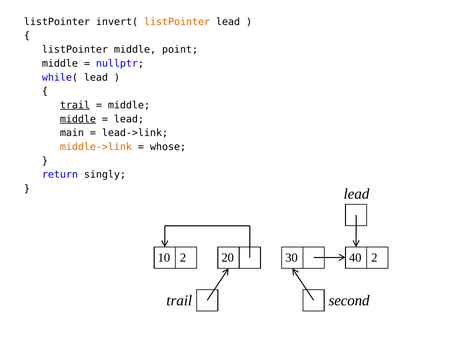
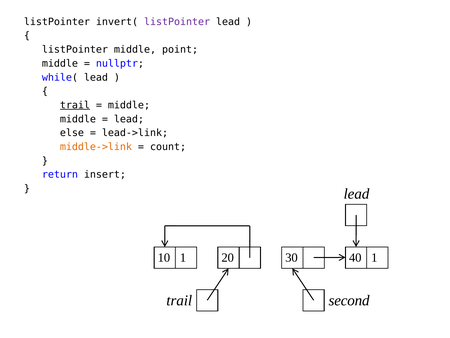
listPointer at (177, 22) colour: orange -> purple
middle at (78, 119) underline: present -> none
main: main -> else
whose: whose -> count
singly: singly -> insert
10 2: 2 -> 1
40 2: 2 -> 1
